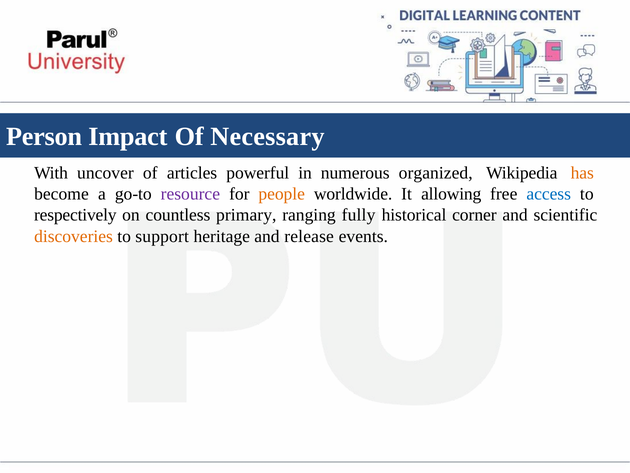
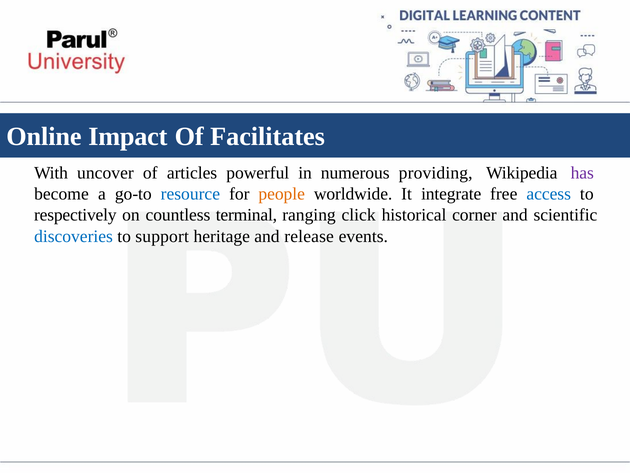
Person: Person -> Online
Necessary: Necessary -> Facilitates
organized: organized -> providing
has colour: orange -> purple
resource colour: purple -> blue
allowing: allowing -> integrate
primary: primary -> terminal
fully: fully -> click
discoveries colour: orange -> blue
